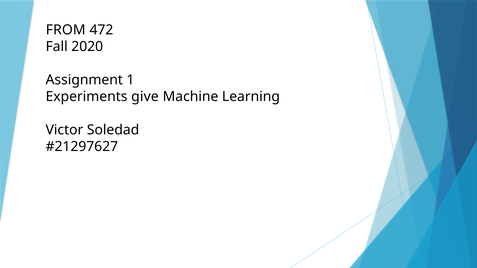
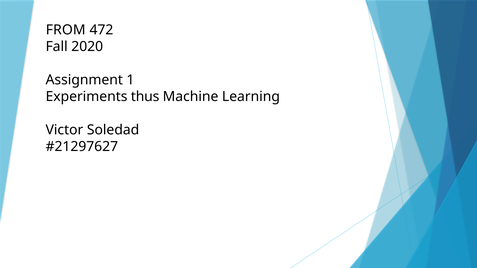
give: give -> thus
